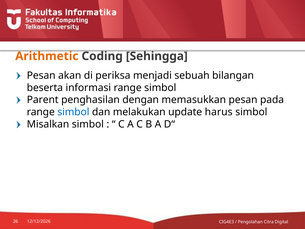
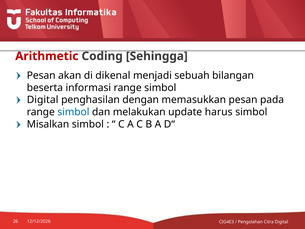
Arithmetic colour: orange -> red
periksa: periksa -> dikenal
Parent at (43, 100): Parent -> Digital
